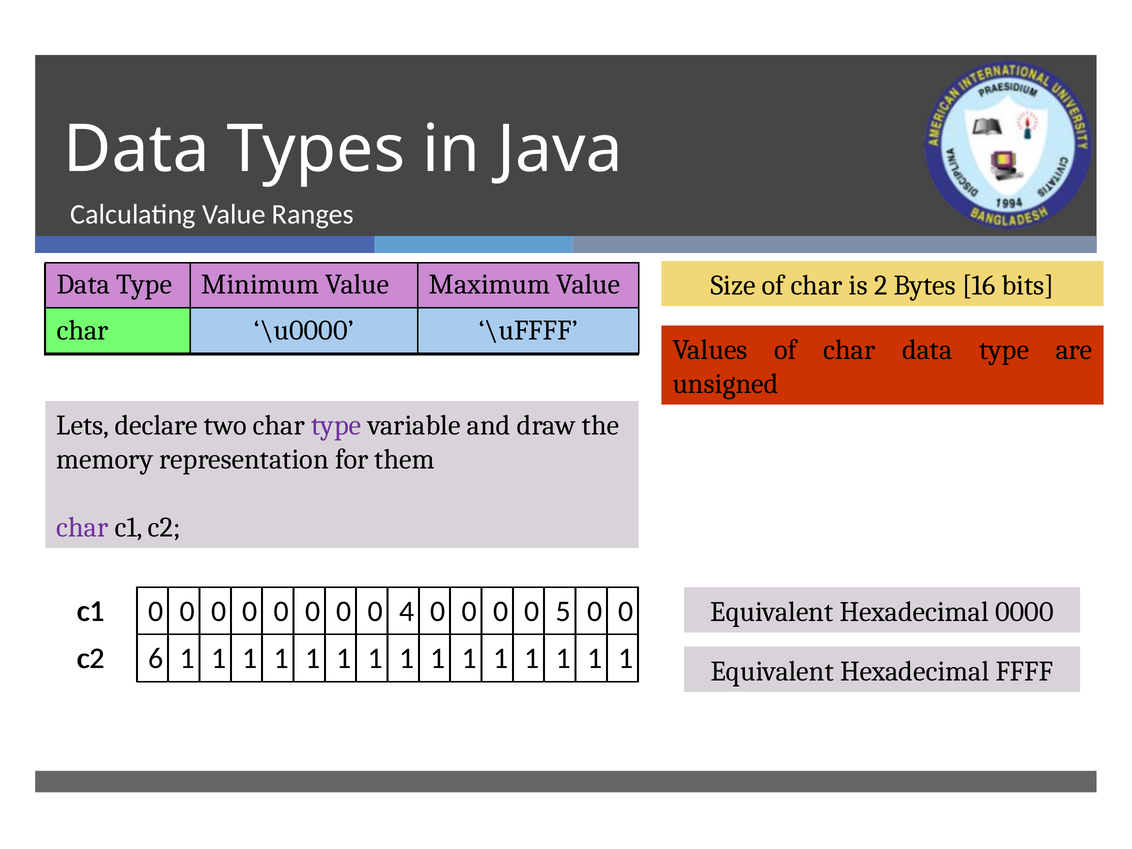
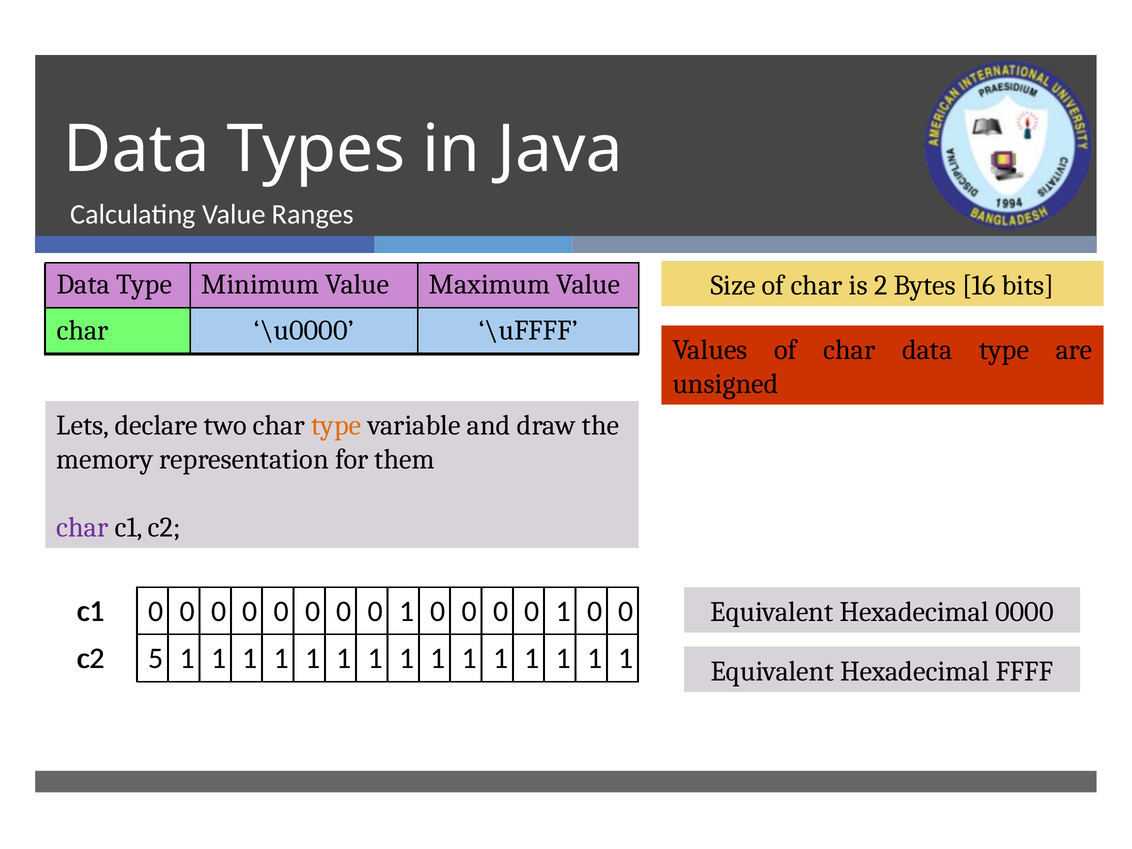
type at (336, 426) colour: purple -> orange
4 at (407, 611): 4 -> 1
5 at (563, 611): 5 -> 1
6: 6 -> 5
